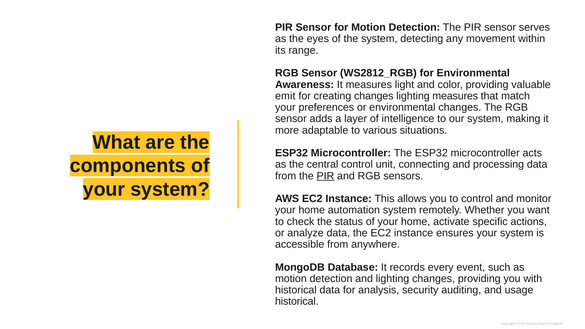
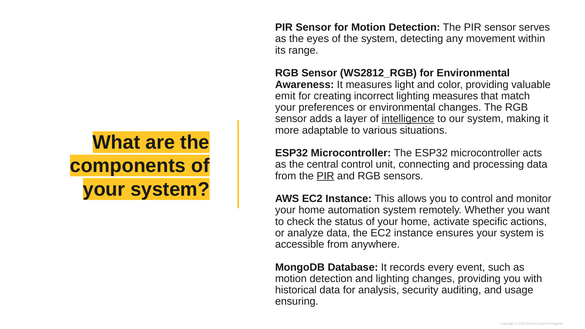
creating changes: changes -> incorrect
intelligence underline: none -> present
historical at (297, 302): historical -> ensuring
